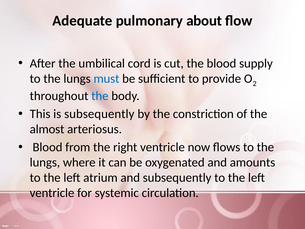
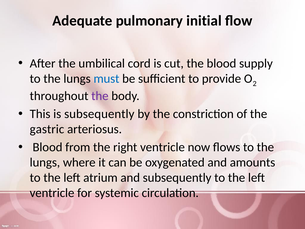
about: about -> initial
the at (100, 96) colour: blue -> purple
almost: almost -> gastric
